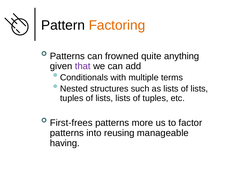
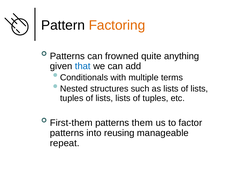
that colour: purple -> blue
First-frees: First-frees -> First-them
more: more -> them
having: having -> repeat
